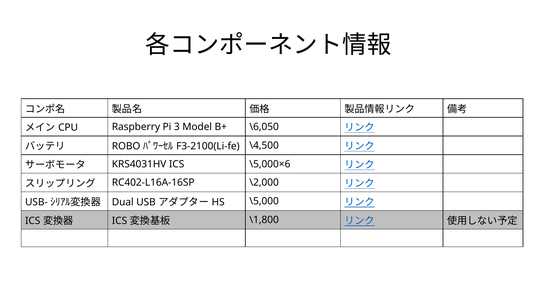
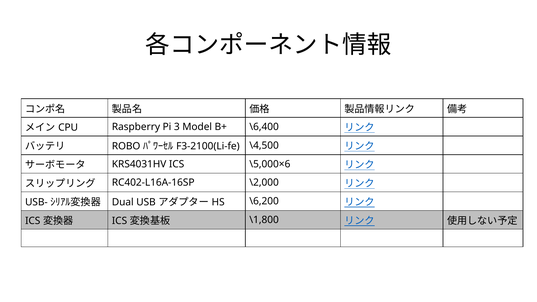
\6,050: \6,050 -> \6,400
\5,000: \5,000 -> \6,200
